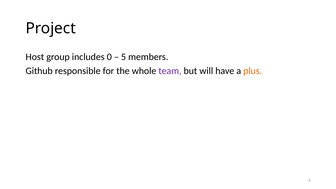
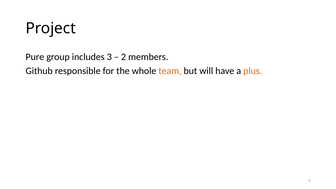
Host: Host -> Pure
0: 0 -> 3
5: 5 -> 2
team colour: purple -> orange
